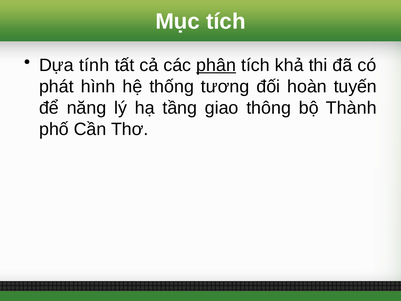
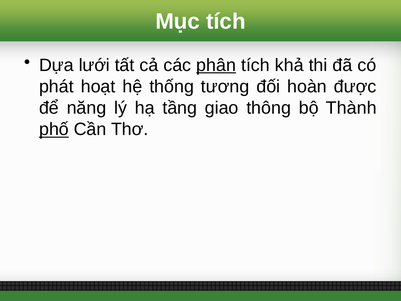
tính: tính -> lưới
hình: hình -> hoạt
tuyến: tuyến -> được
phố underline: none -> present
